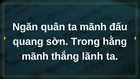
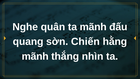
Ngăn: Ngăn -> Nghe
Trong: Trong -> Chiến
lãnh: lãnh -> nhìn
